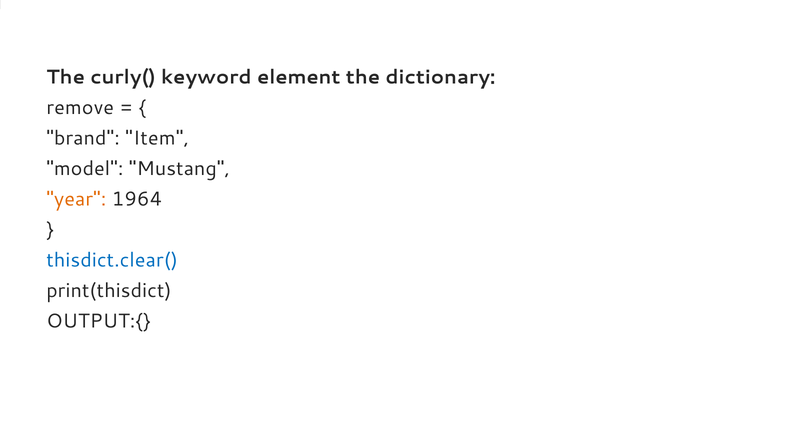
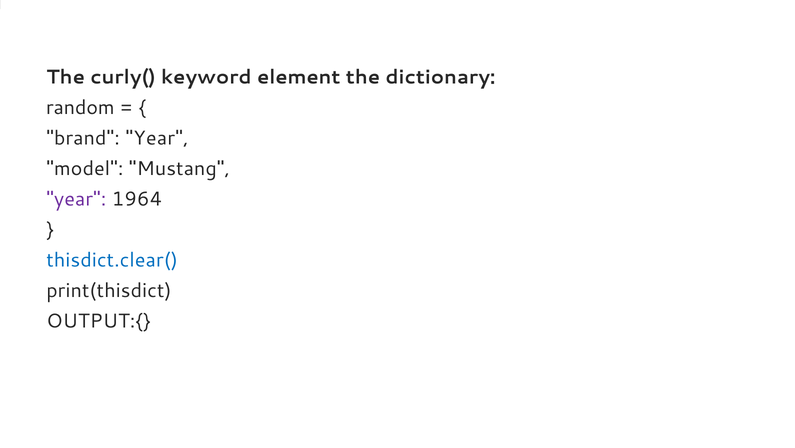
remove: remove -> random
brand Item: Item -> Year
year at (76, 199) colour: orange -> purple
